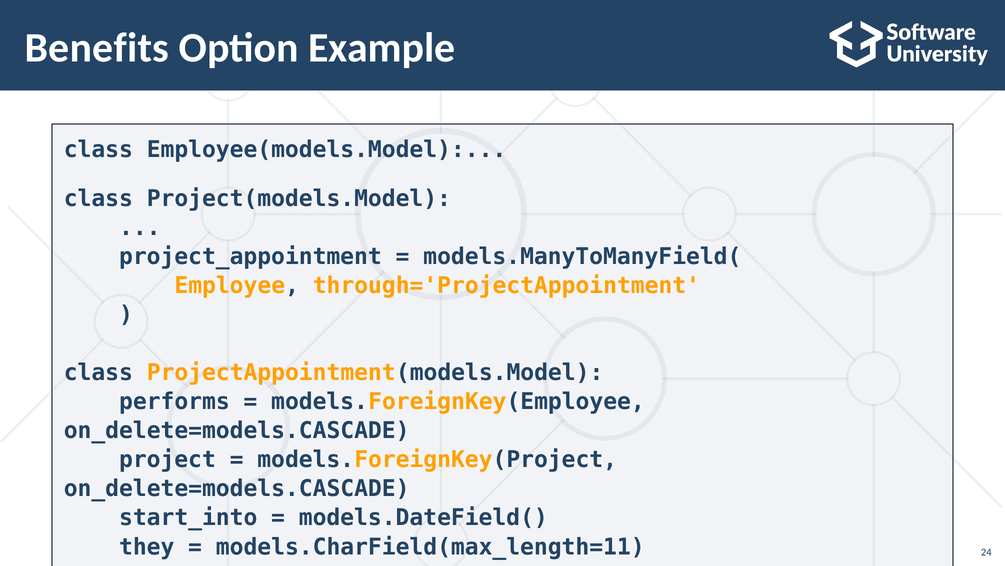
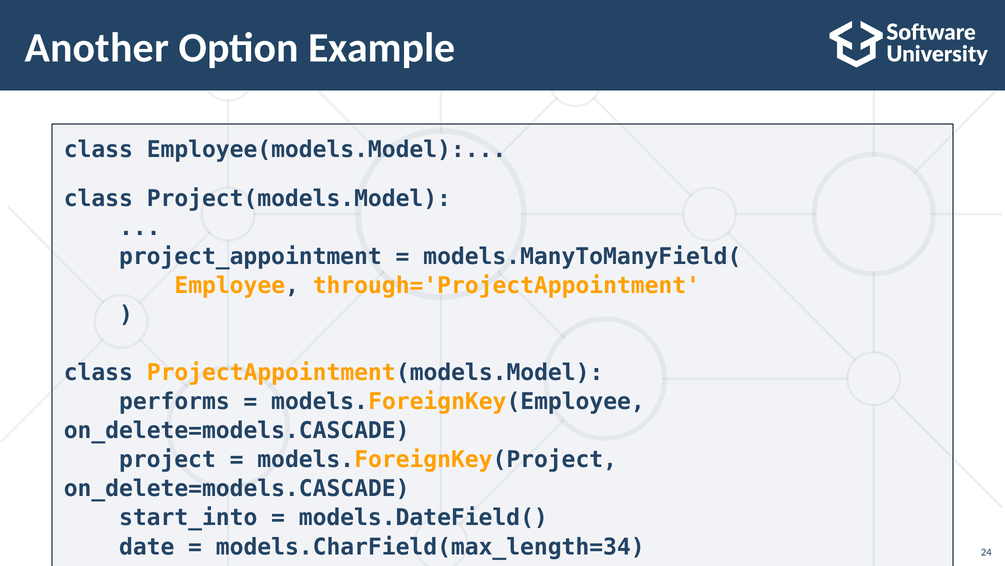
Benefits: Benefits -> Another
they: they -> date
models.CharField(max_length=11: models.CharField(max_length=11 -> models.CharField(max_length=34
